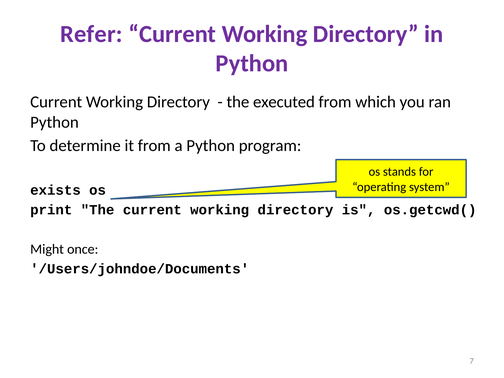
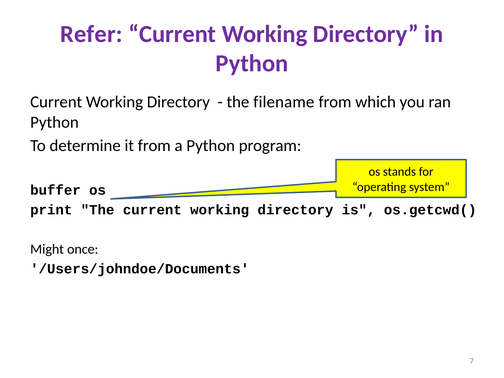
executed: executed -> filename
exists: exists -> buffer
